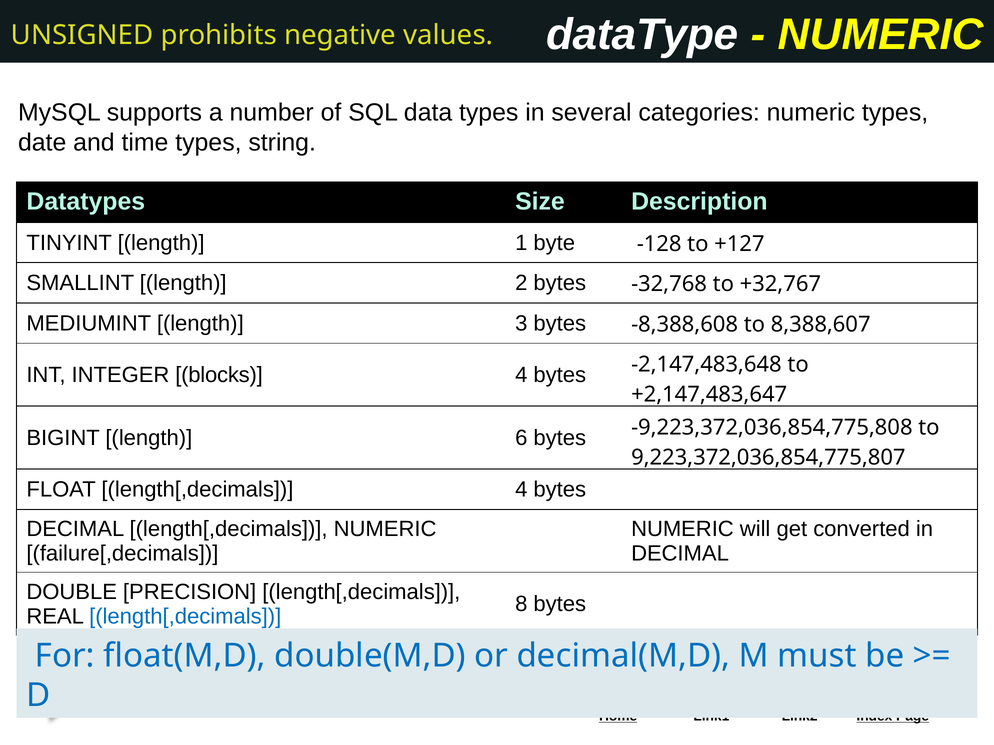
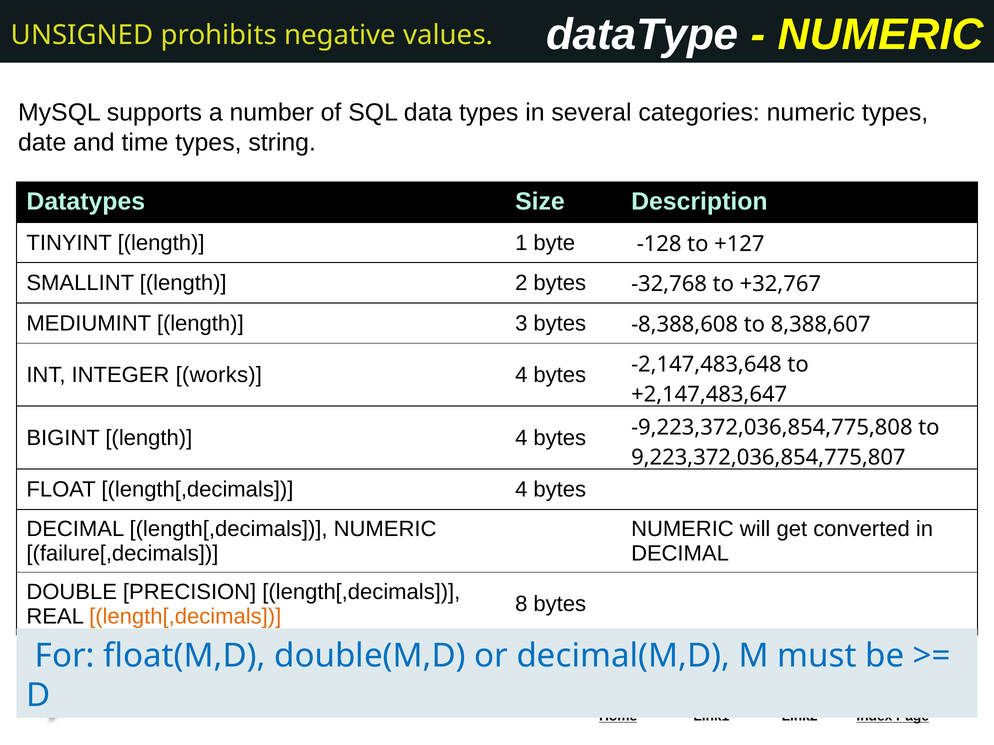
blocks: blocks -> works
length 6: 6 -> 4
length[,decimals at (185, 617) colour: blue -> orange
